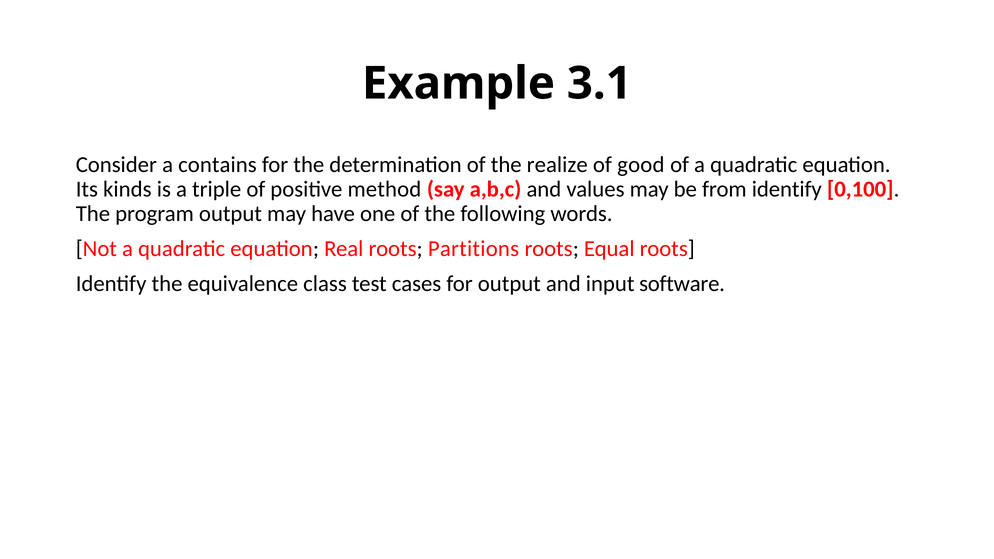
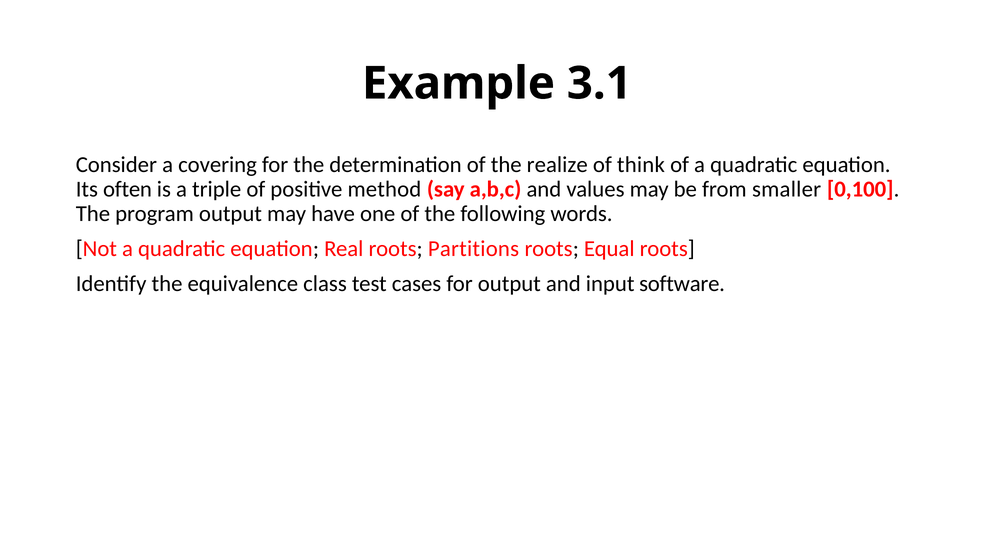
contains: contains -> covering
good: good -> think
kinds: kinds -> often
from identify: identify -> smaller
